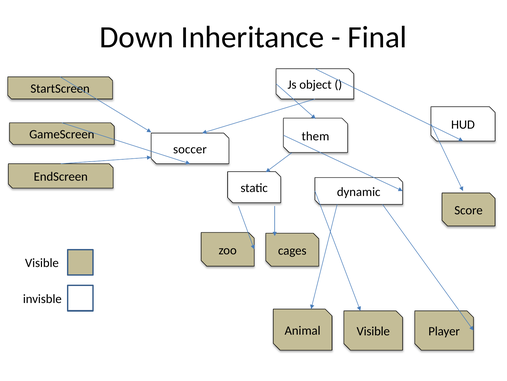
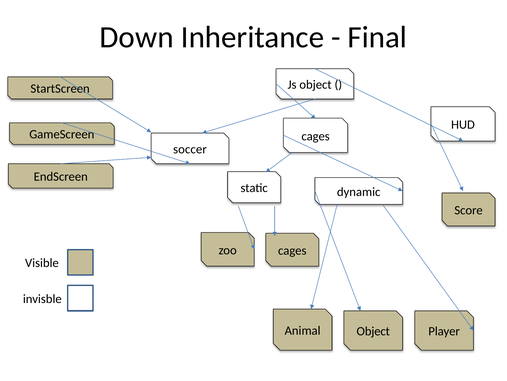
them at (315, 136): them -> cages
Animal Visible: Visible -> Object
